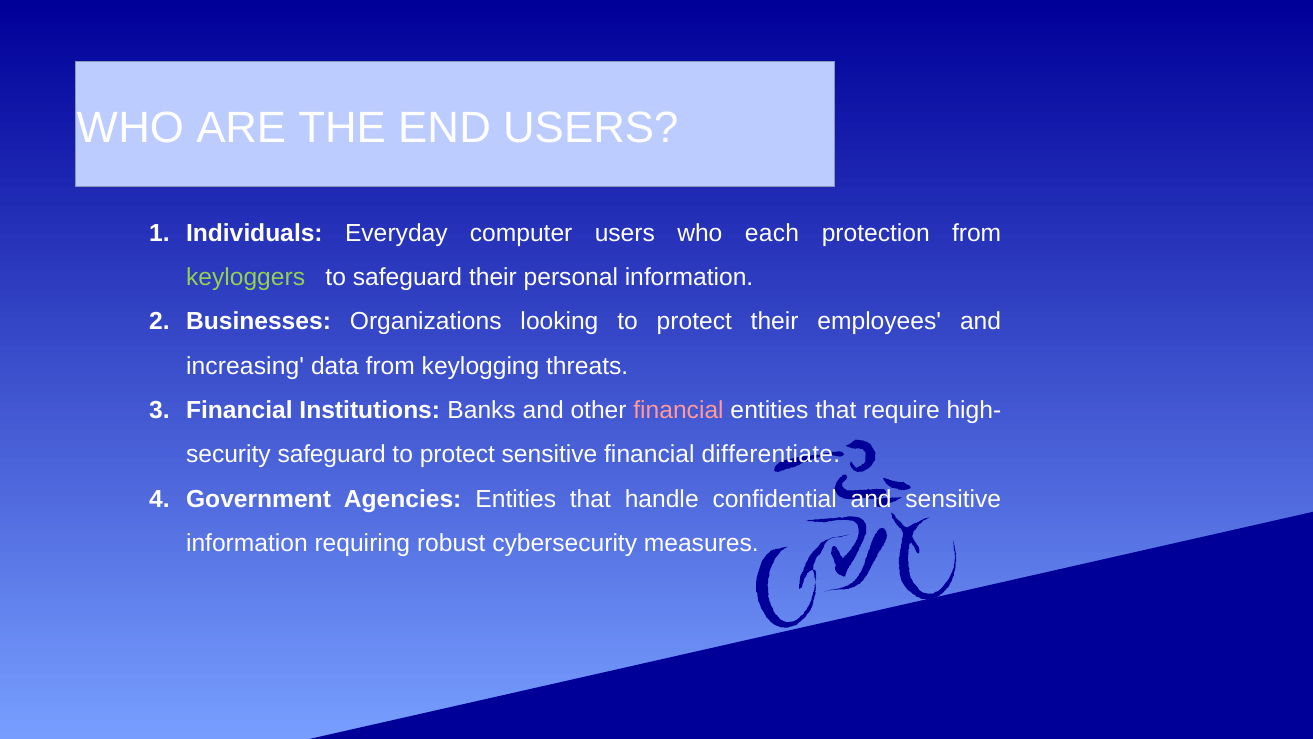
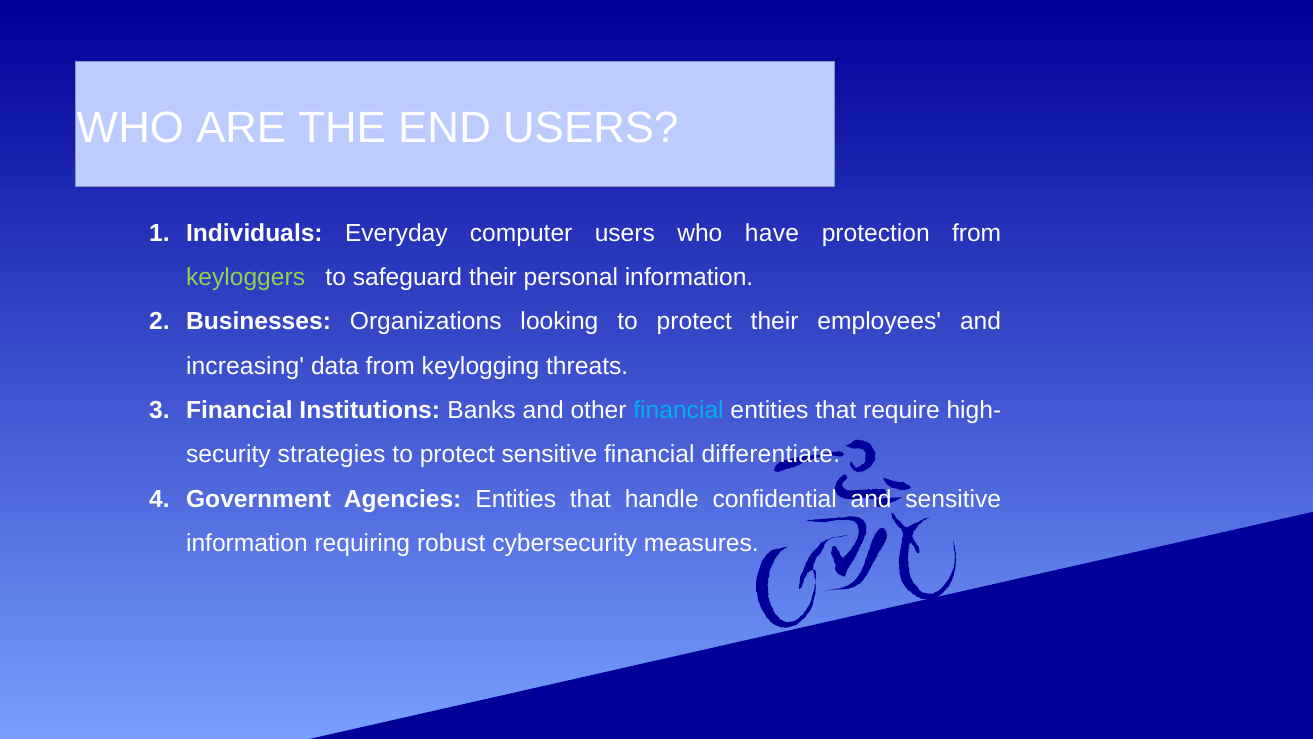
each: each -> have
financial at (679, 410) colour: pink -> light blue
safeguard at (332, 455): safeguard -> strategies
